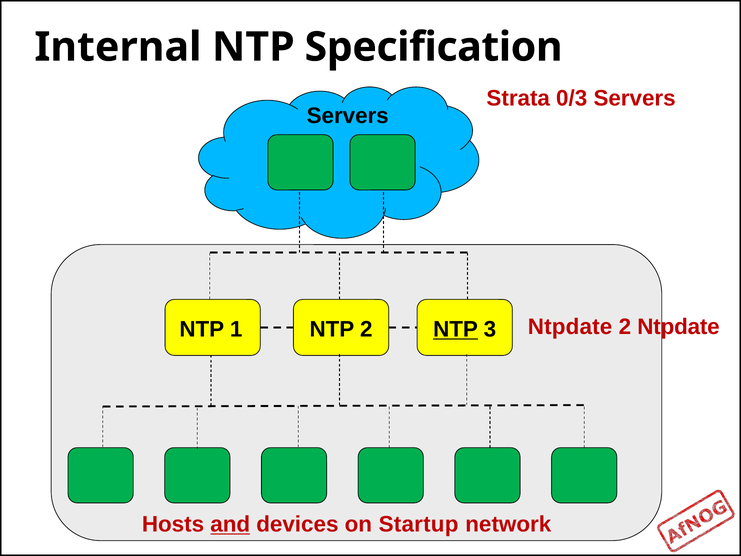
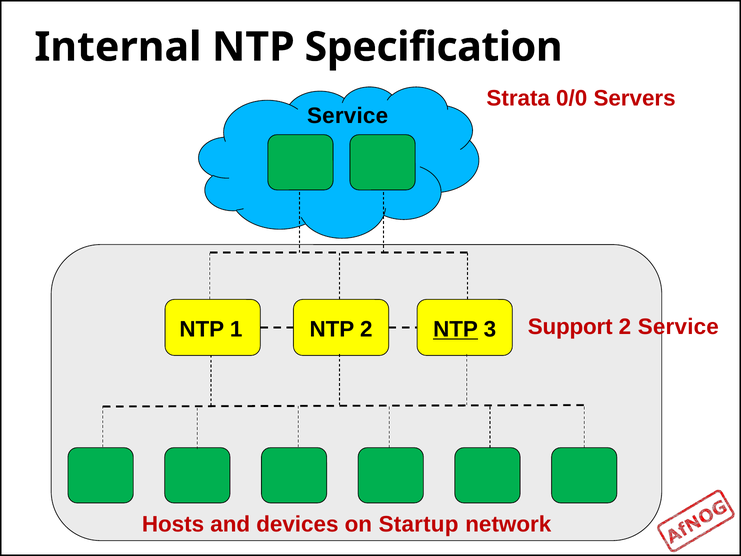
0/3: 0/3 -> 0/0
Servers at (348, 116): Servers -> Service
Ntpdate at (570, 327): Ntpdate -> Support
2 Ntpdate: Ntpdate -> Service
and underline: present -> none
